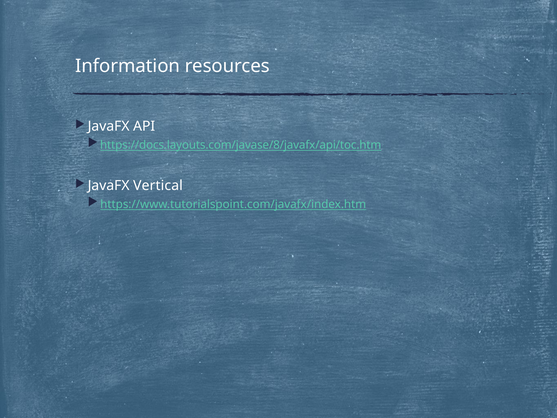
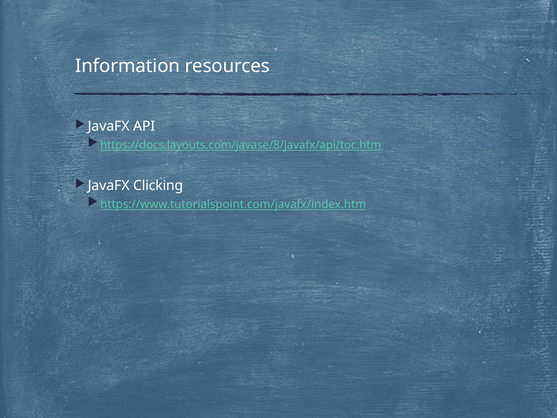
Vertical: Vertical -> Clicking
